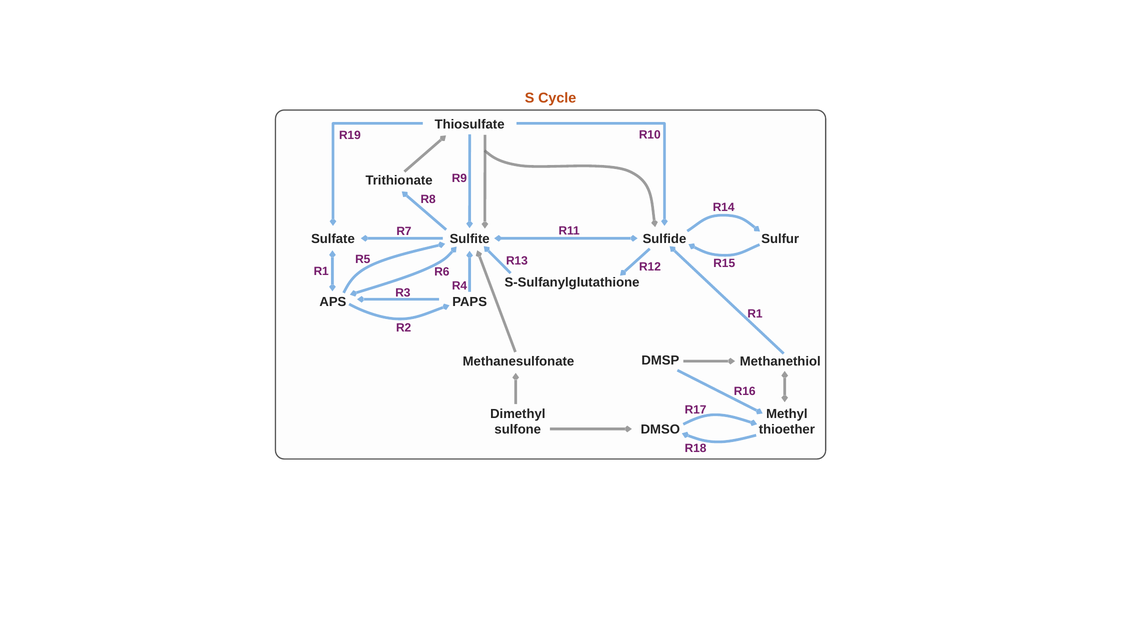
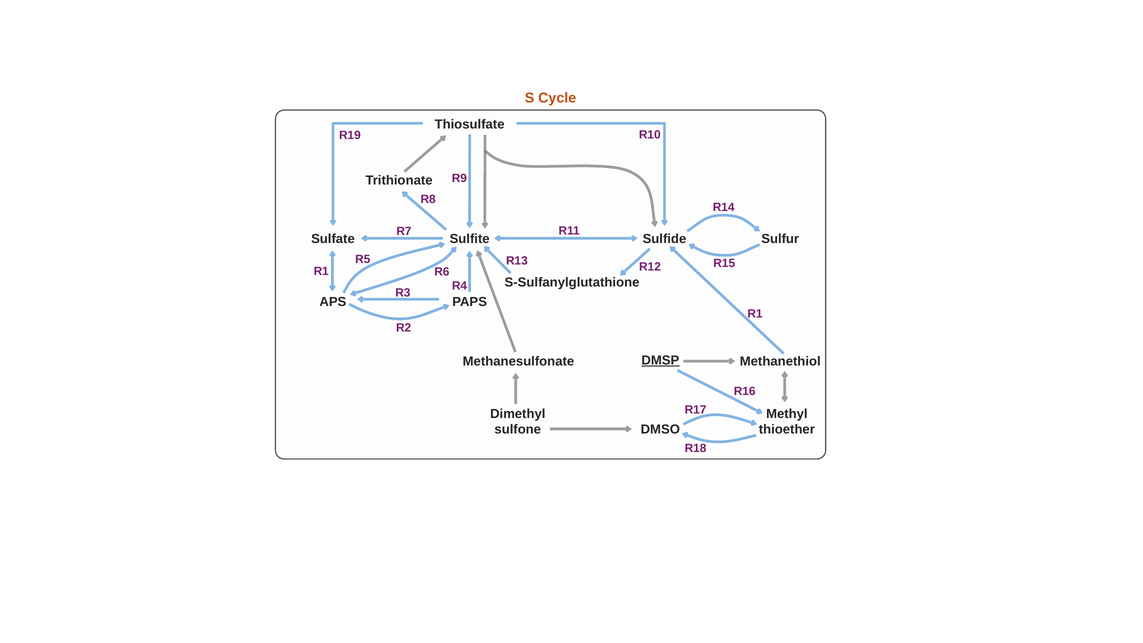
DMSP underline: none -> present
